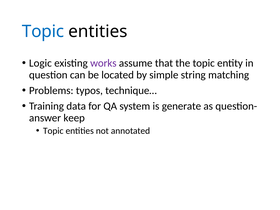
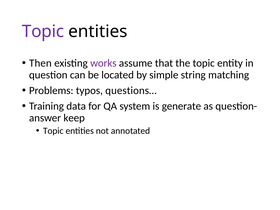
Topic at (43, 31) colour: blue -> purple
Logic: Logic -> Then
technique…: technique… -> questions…
